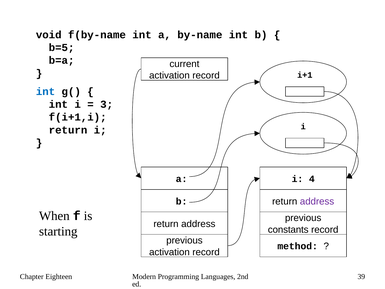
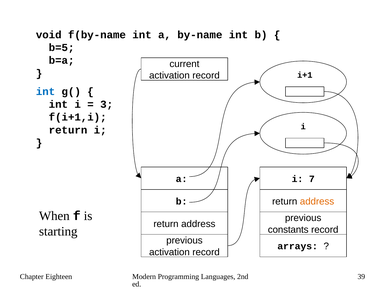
4: 4 -> 7
address at (317, 201) colour: purple -> orange
method: method -> arrays
